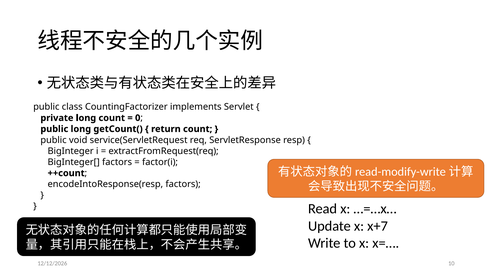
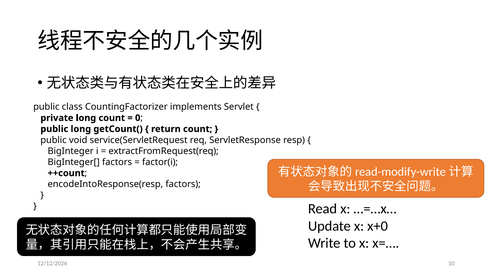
x+7: x+7 -> x+0
